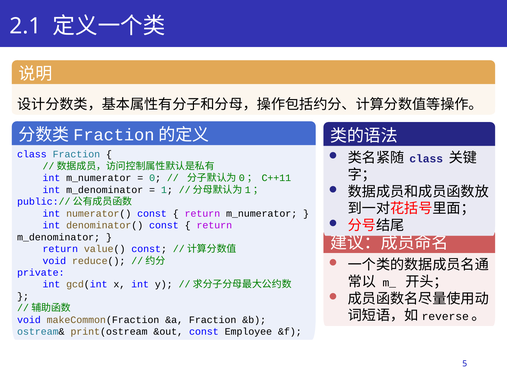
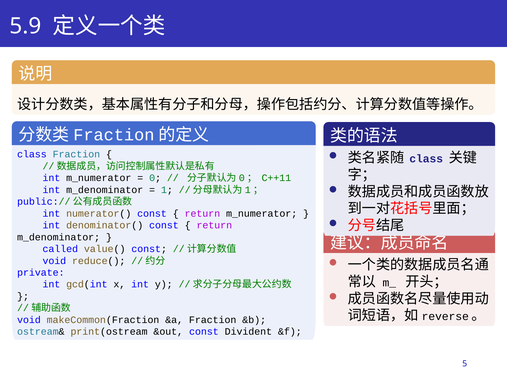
2.1: 2.1 -> 5.9
return at (60, 249): return -> called
Employee: Employee -> Divident
